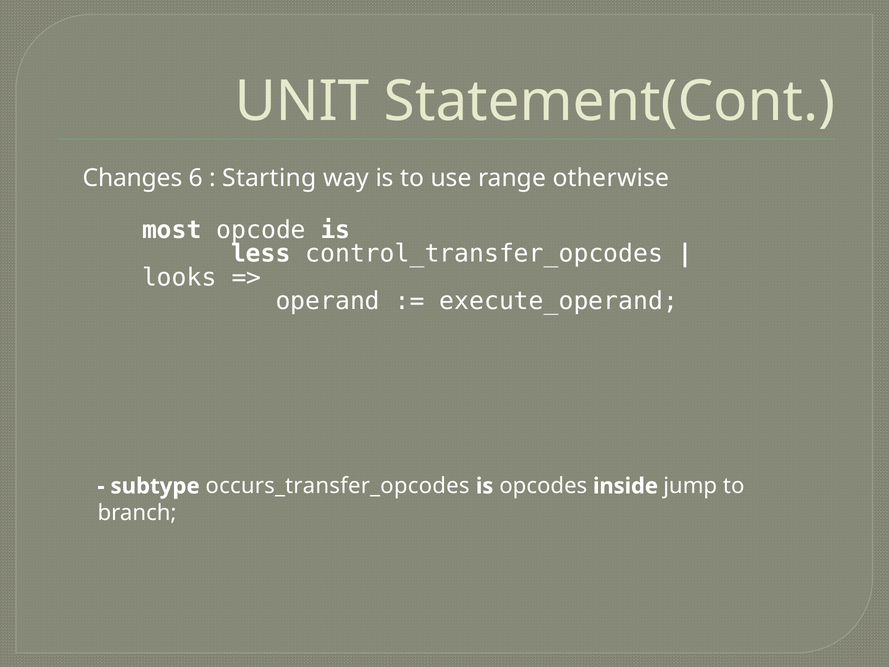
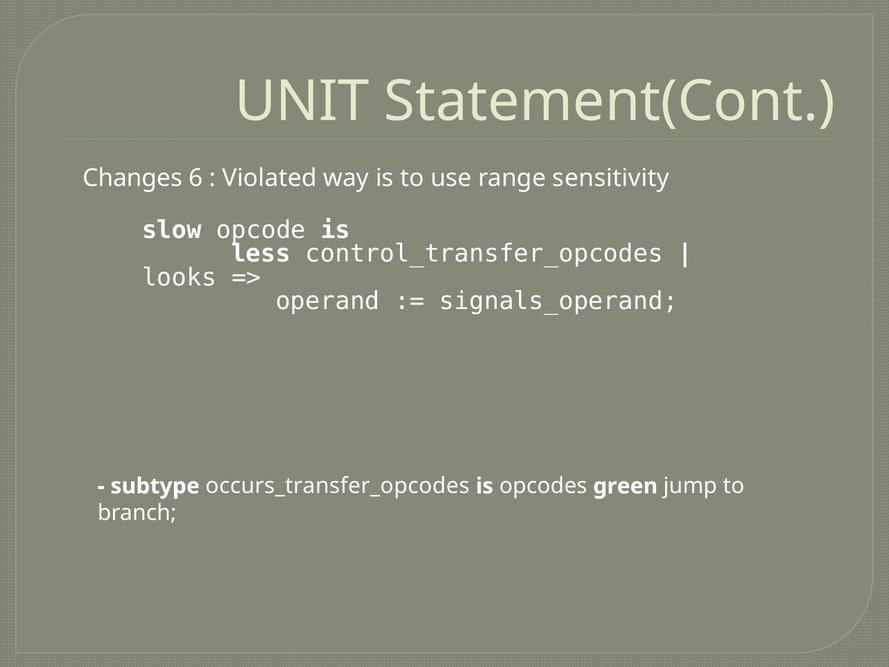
Starting: Starting -> Violated
otherwise: otherwise -> sensitivity
most: most -> slow
execute_operand: execute_operand -> signals_operand
inside: inside -> green
